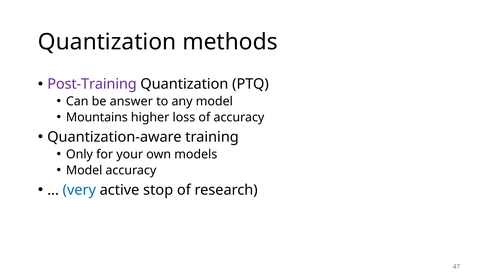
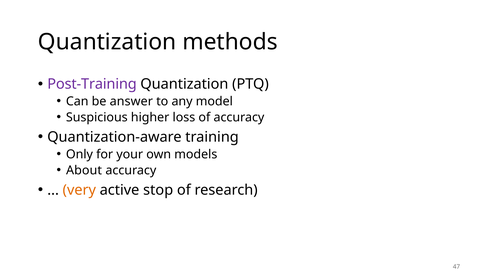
Mountains: Mountains -> Suspicious
Model at (84, 170): Model -> About
very colour: blue -> orange
